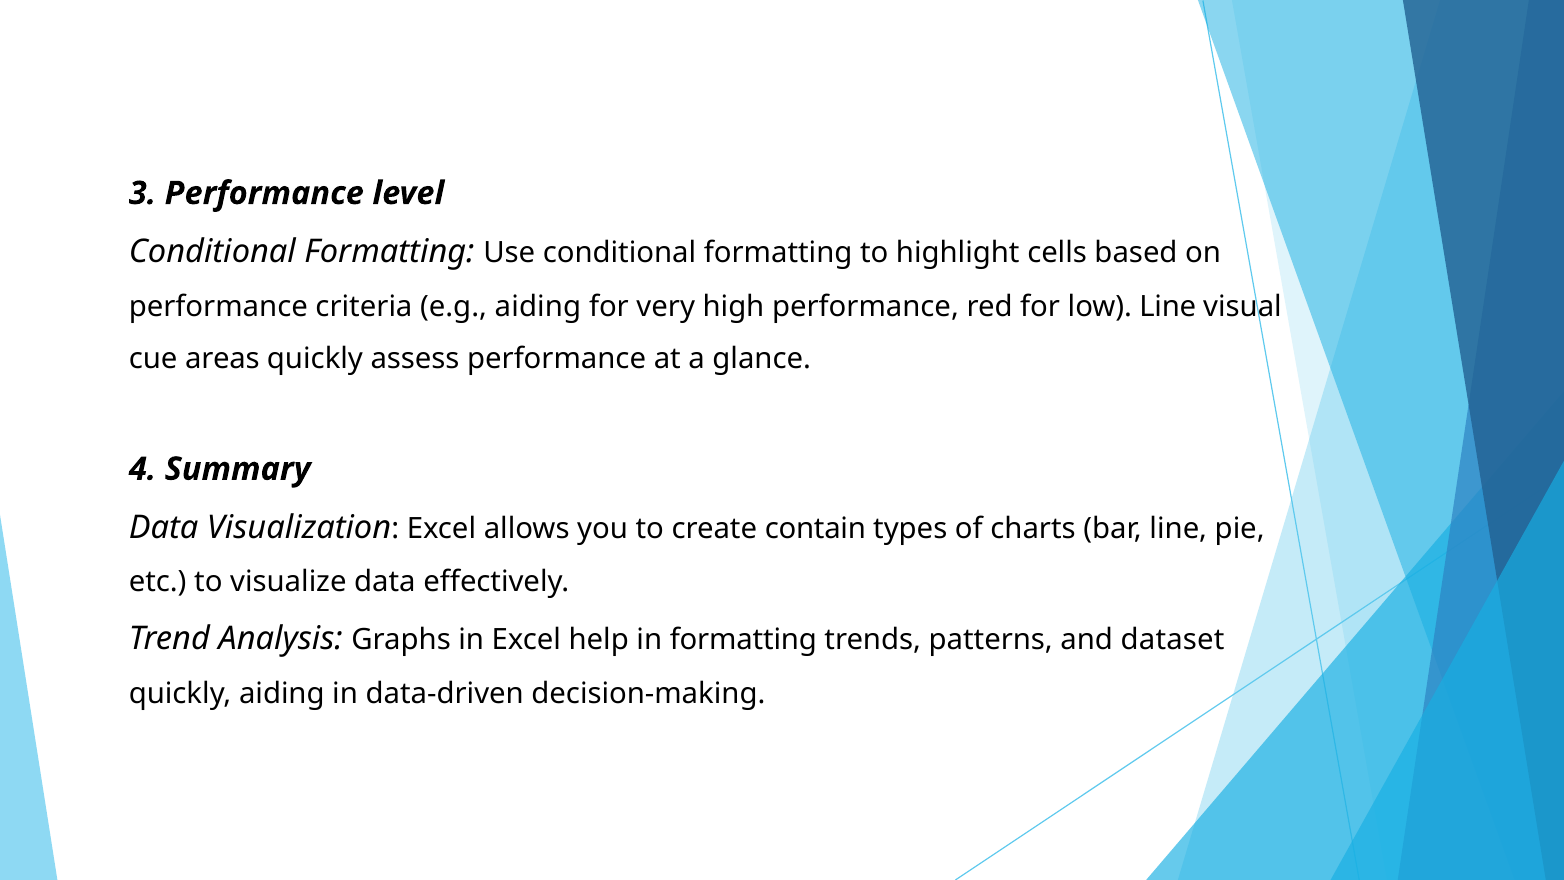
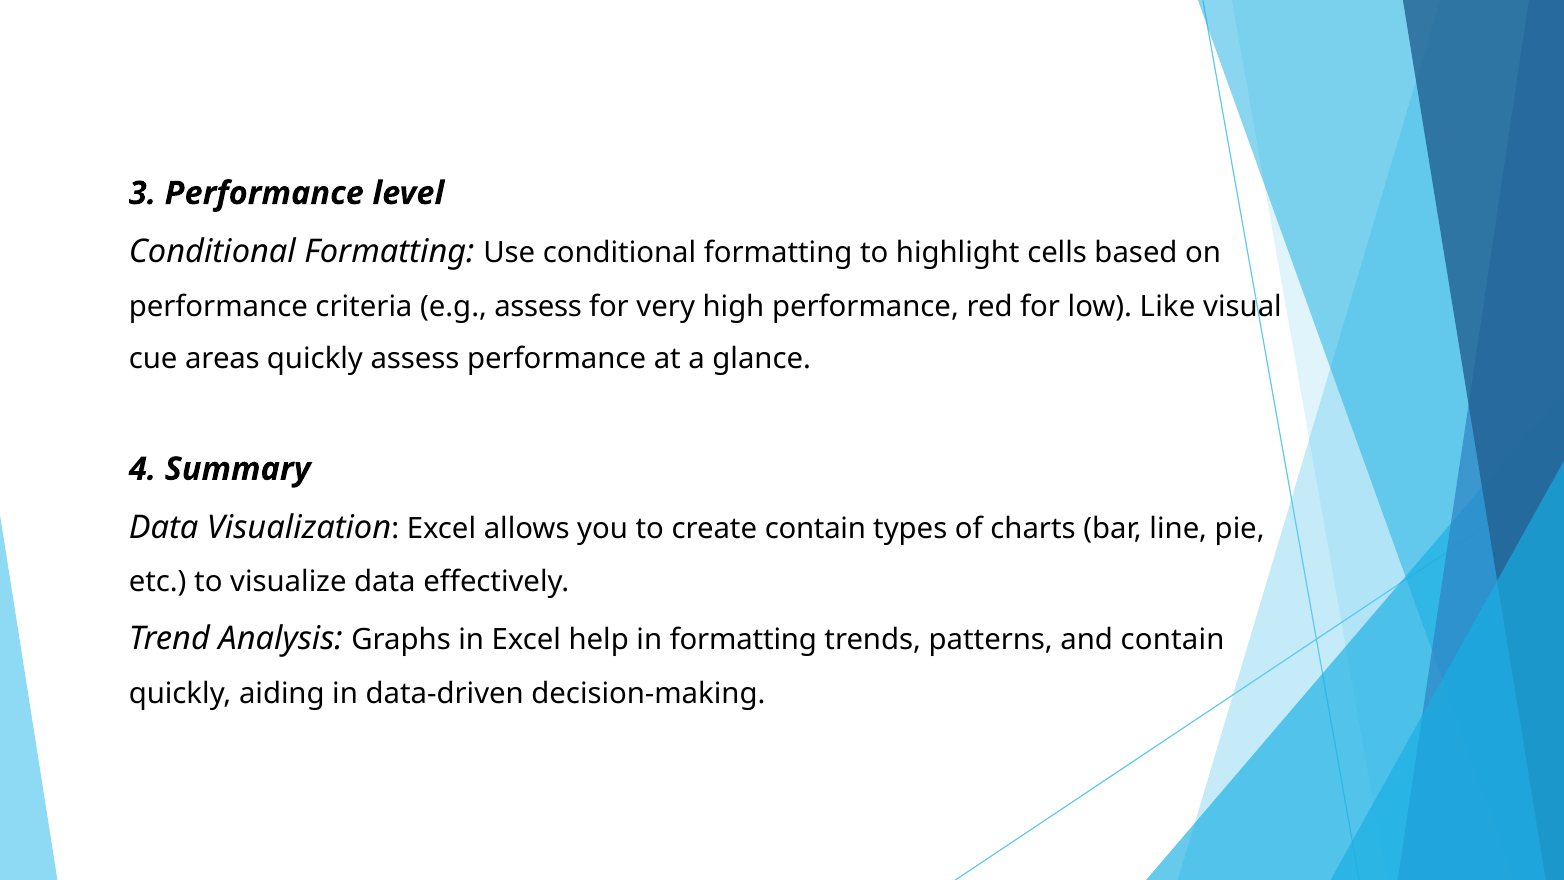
e.g aiding: aiding -> assess
low Line: Line -> Like
and dataset: dataset -> contain
